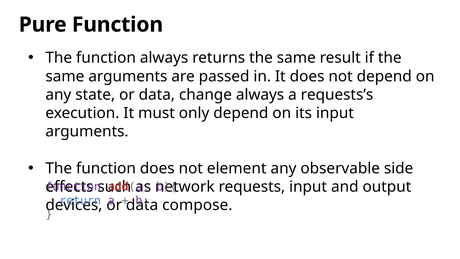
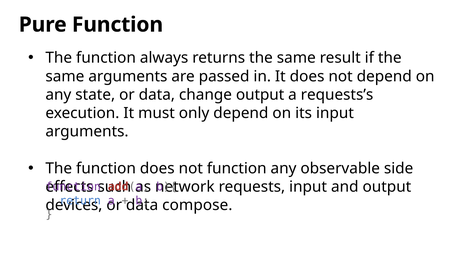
change always: always -> output
not element: element -> function
